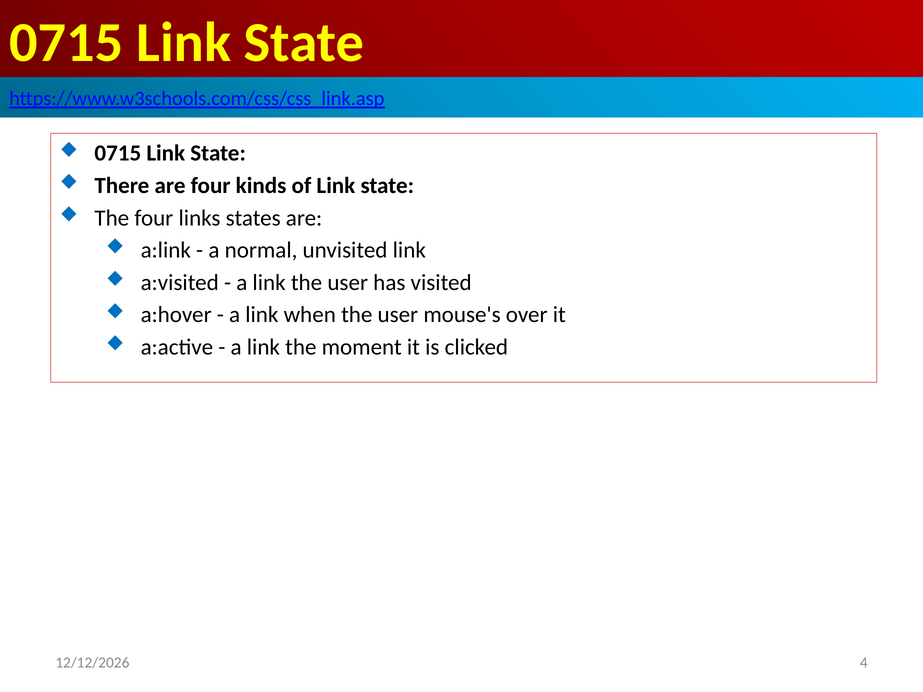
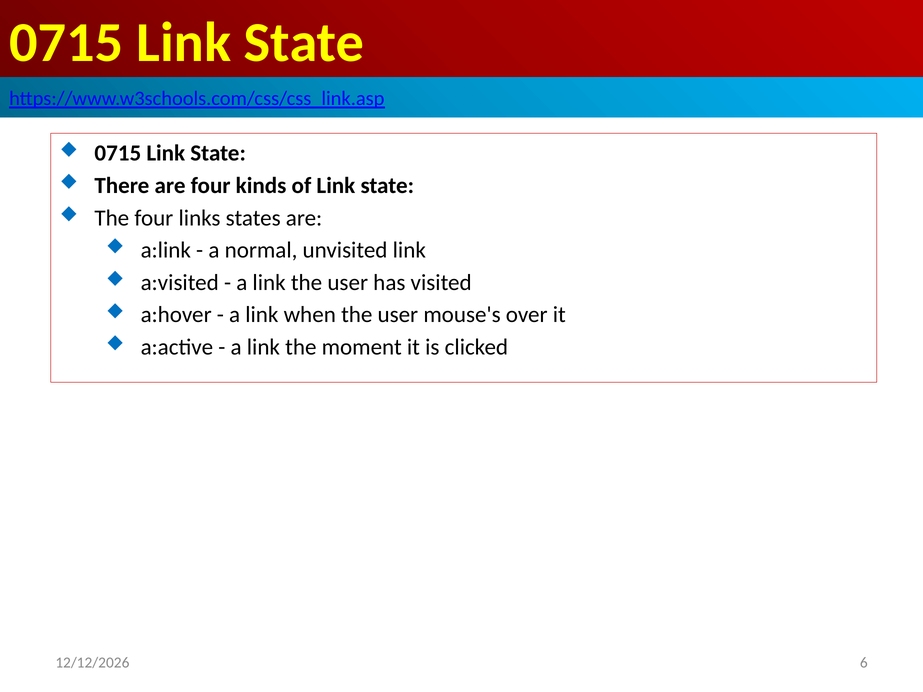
4: 4 -> 6
